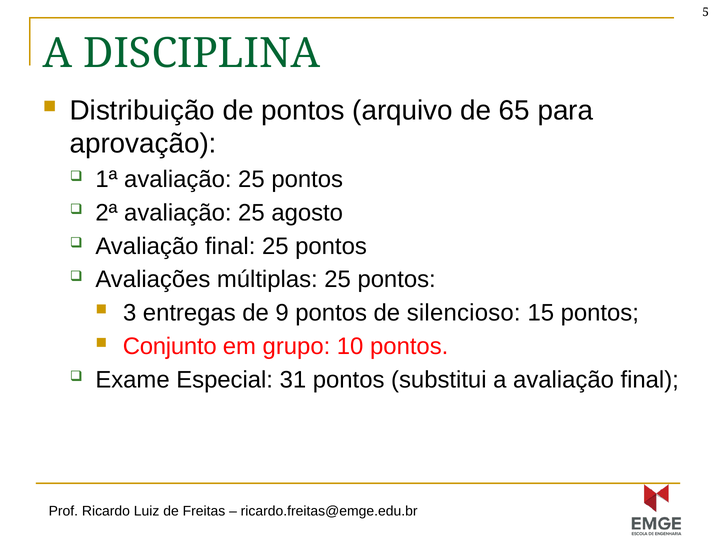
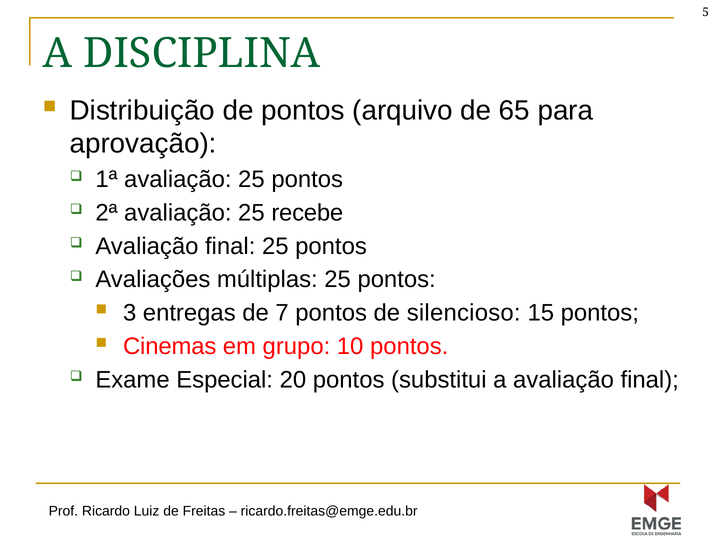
agosto: agosto -> recebe
9: 9 -> 7
Conjunto: Conjunto -> Cinemas
31: 31 -> 20
